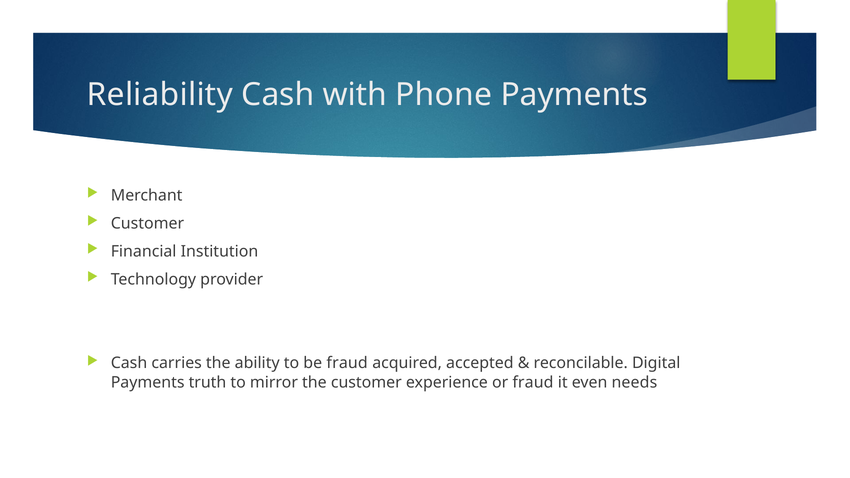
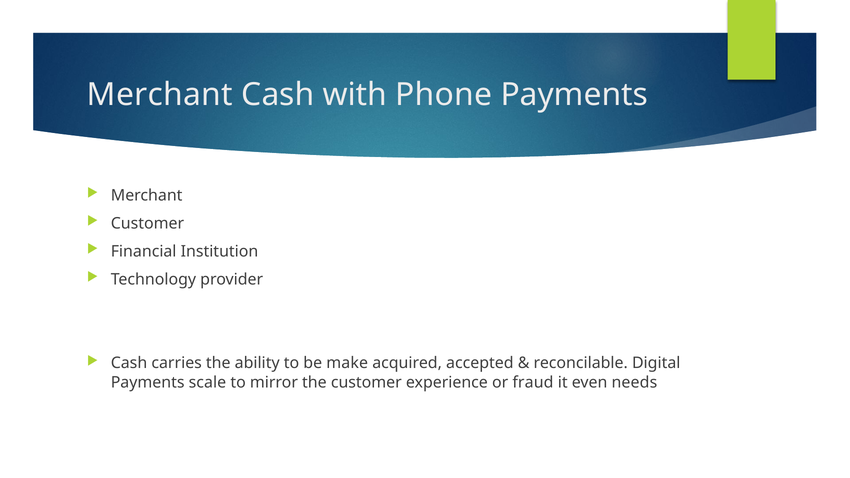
Reliability at (160, 95): Reliability -> Merchant
be fraud: fraud -> make
truth: truth -> scale
